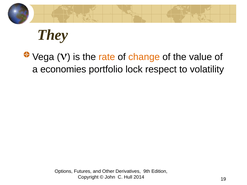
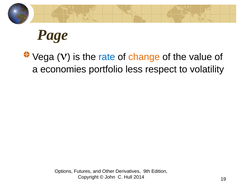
They: They -> Page
rate colour: orange -> blue
lock: lock -> less
